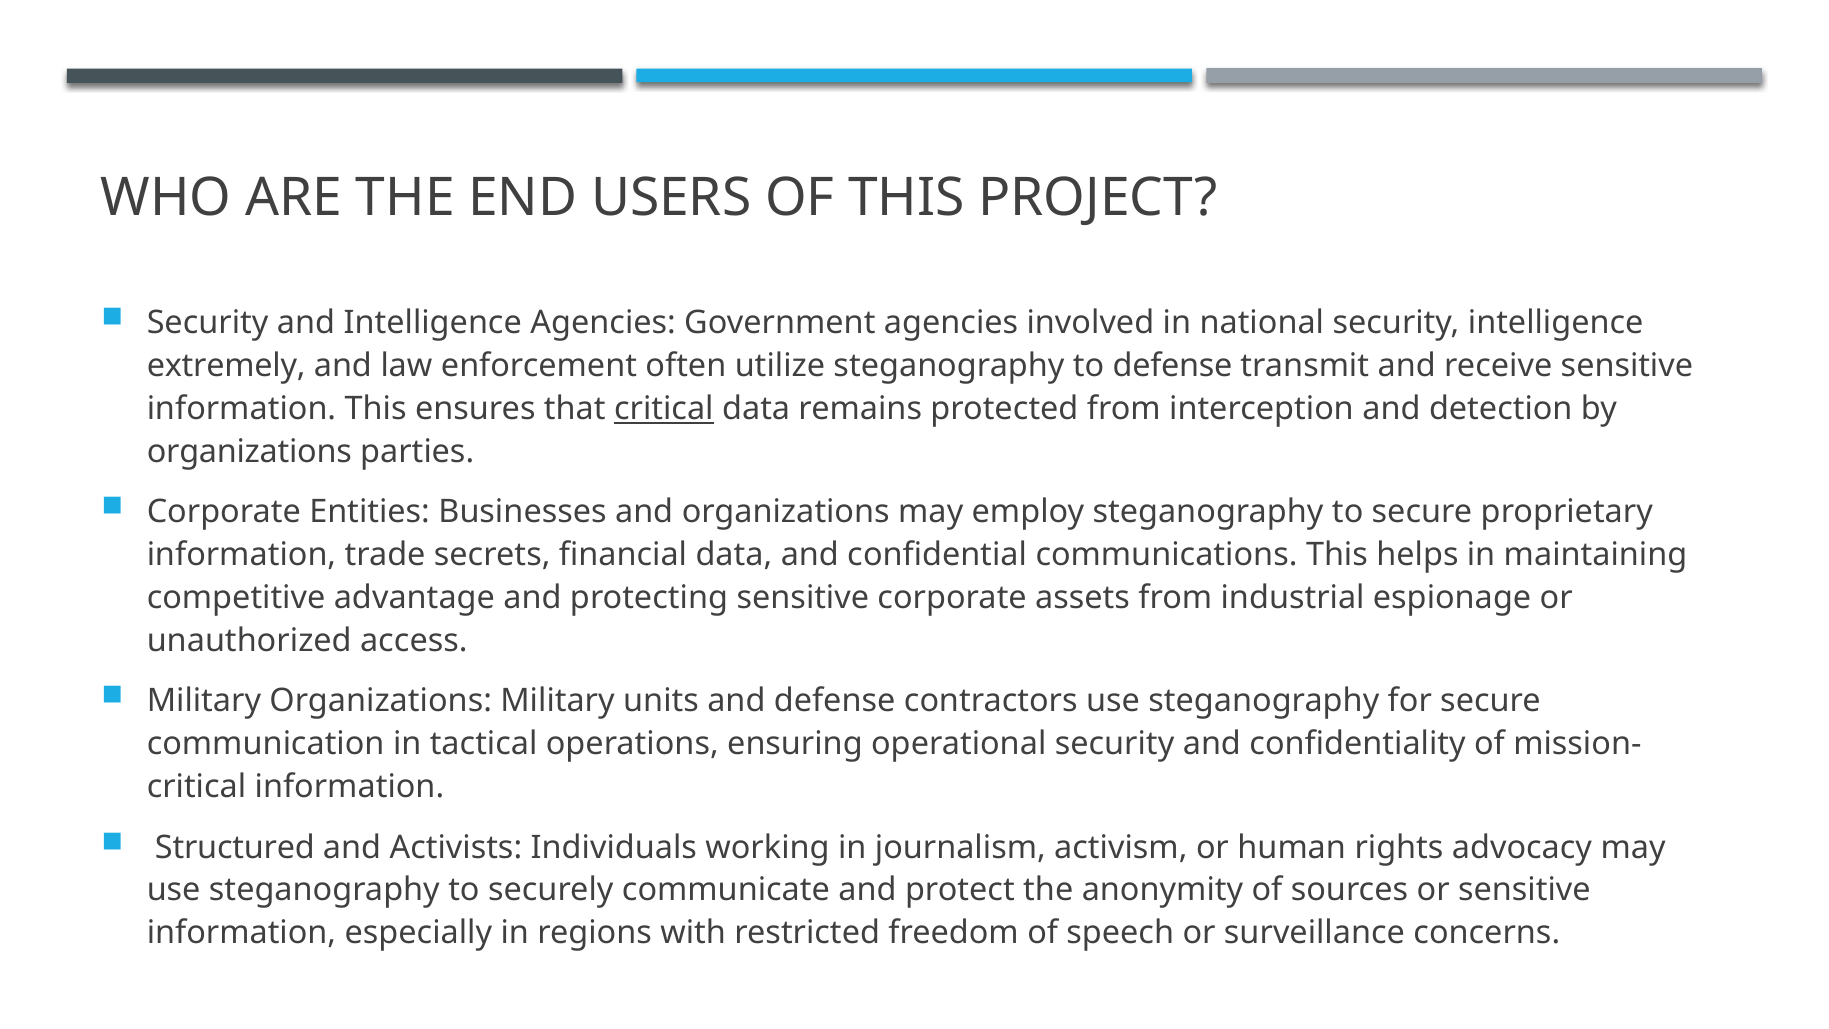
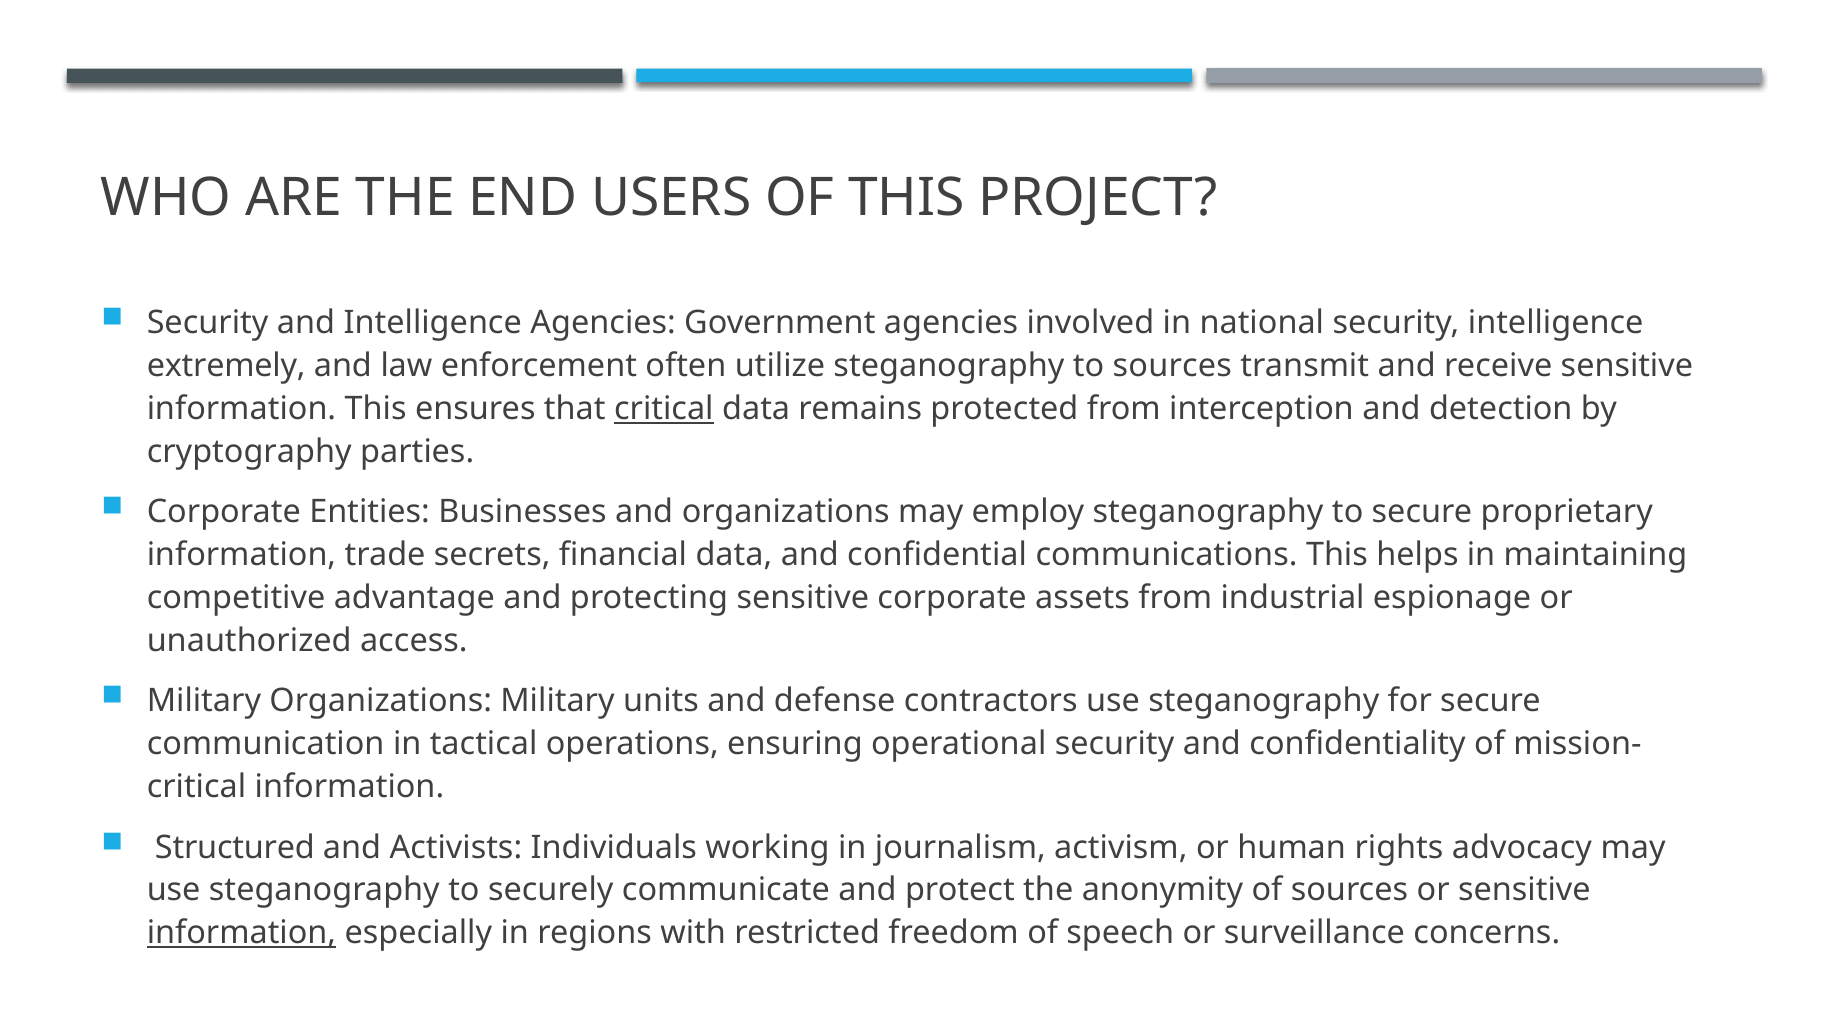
to defense: defense -> sources
organizations at (249, 451): organizations -> cryptography
information at (241, 933) underline: none -> present
